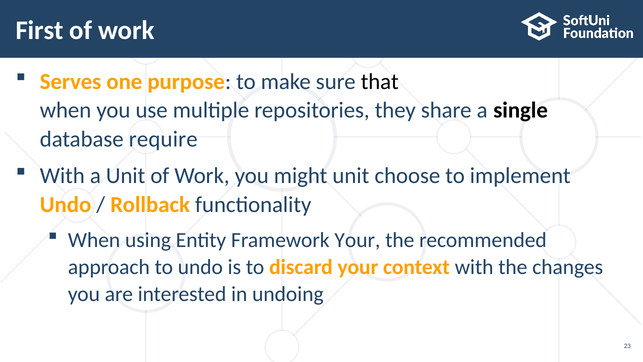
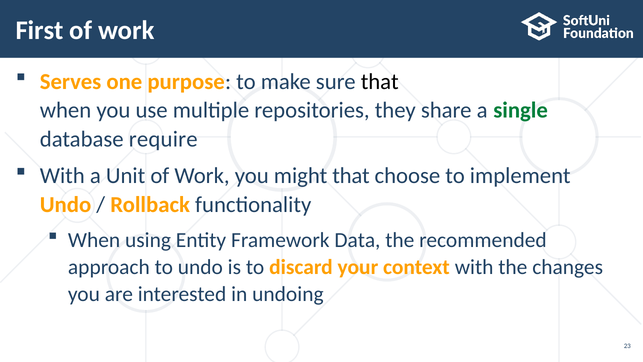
single colour: black -> green
might unit: unit -> that
Framework Your: Your -> Data
